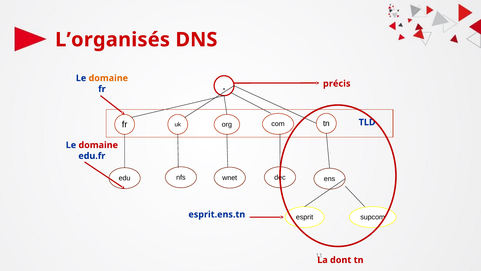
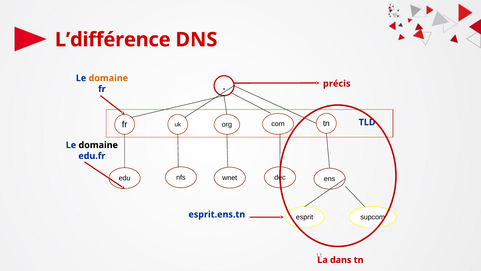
L’organisés: L’organisés -> L’différence
domaine at (98, 145) colour: red -> black
dont: dont -> dans
